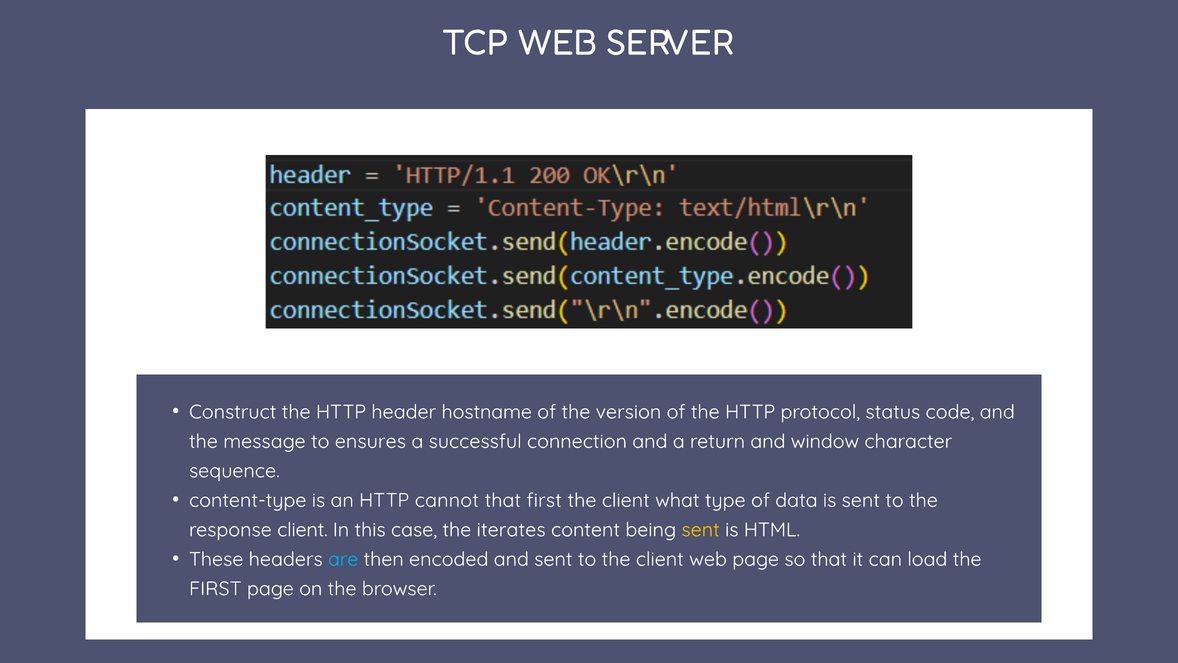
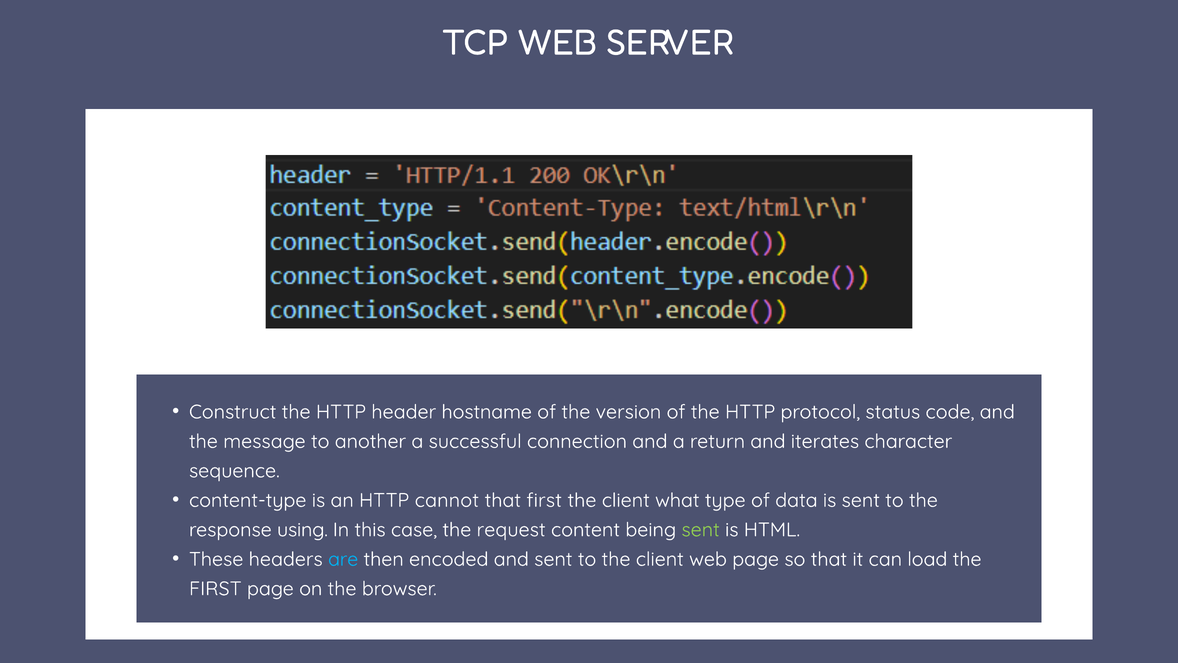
ensures: ensures -> another
window: window -> iterates
response client: client -> using
iterates: iterates -> request
sent at (701, 530) colour: yellow -> light green
